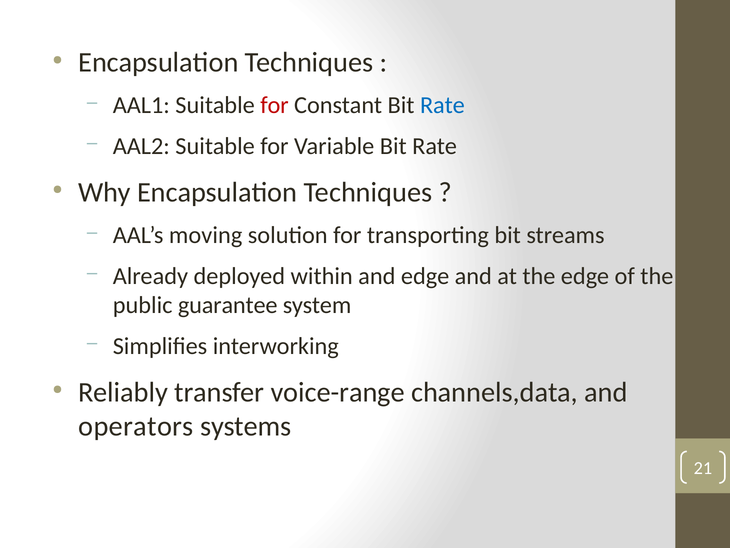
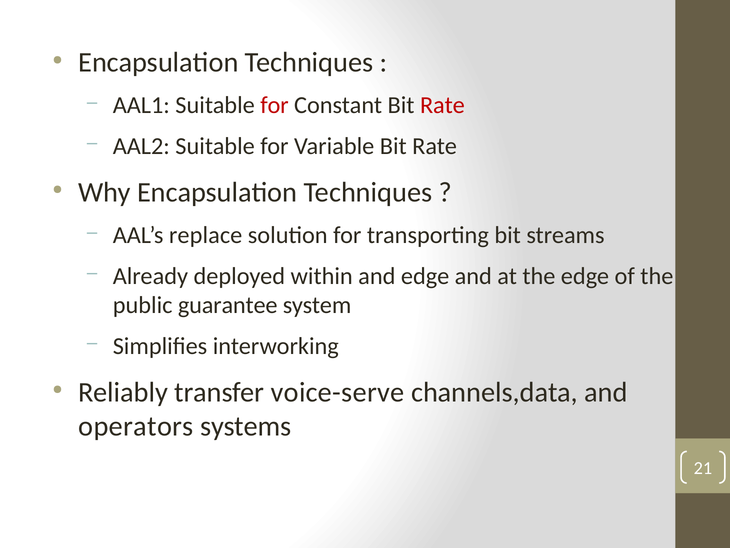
Rate at (442, 105) colour: blue -> red
moving: moving -> replace
voice-range: voice-range -> voice-serve
